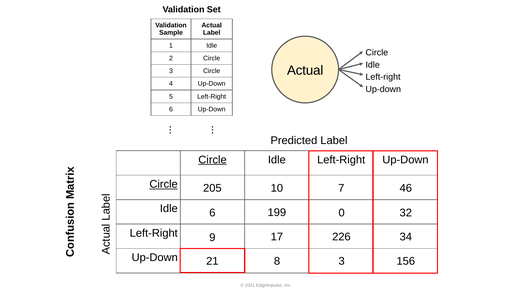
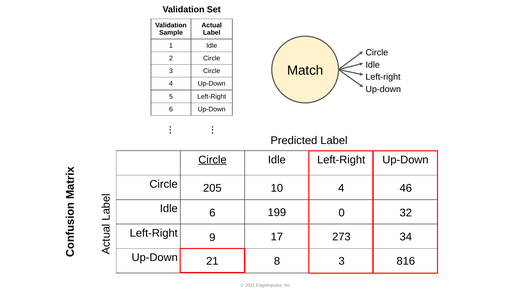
Actual at (305, 71): Actual -> Match
Circle at (164, 184) underline: present -> none
10 7: 7 -> 4
226: 226 -> 273
156: 156 -> 816
